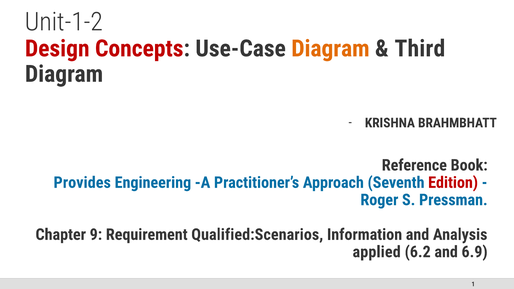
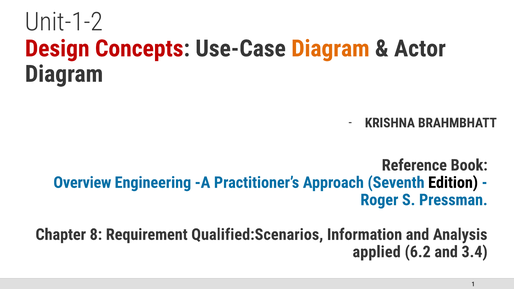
Third: Third -> Actor
Provides: Provides -> Overview
Edition colour: red -> black
9: 9 -> 8
6.9: 6.9 -> 3.4
